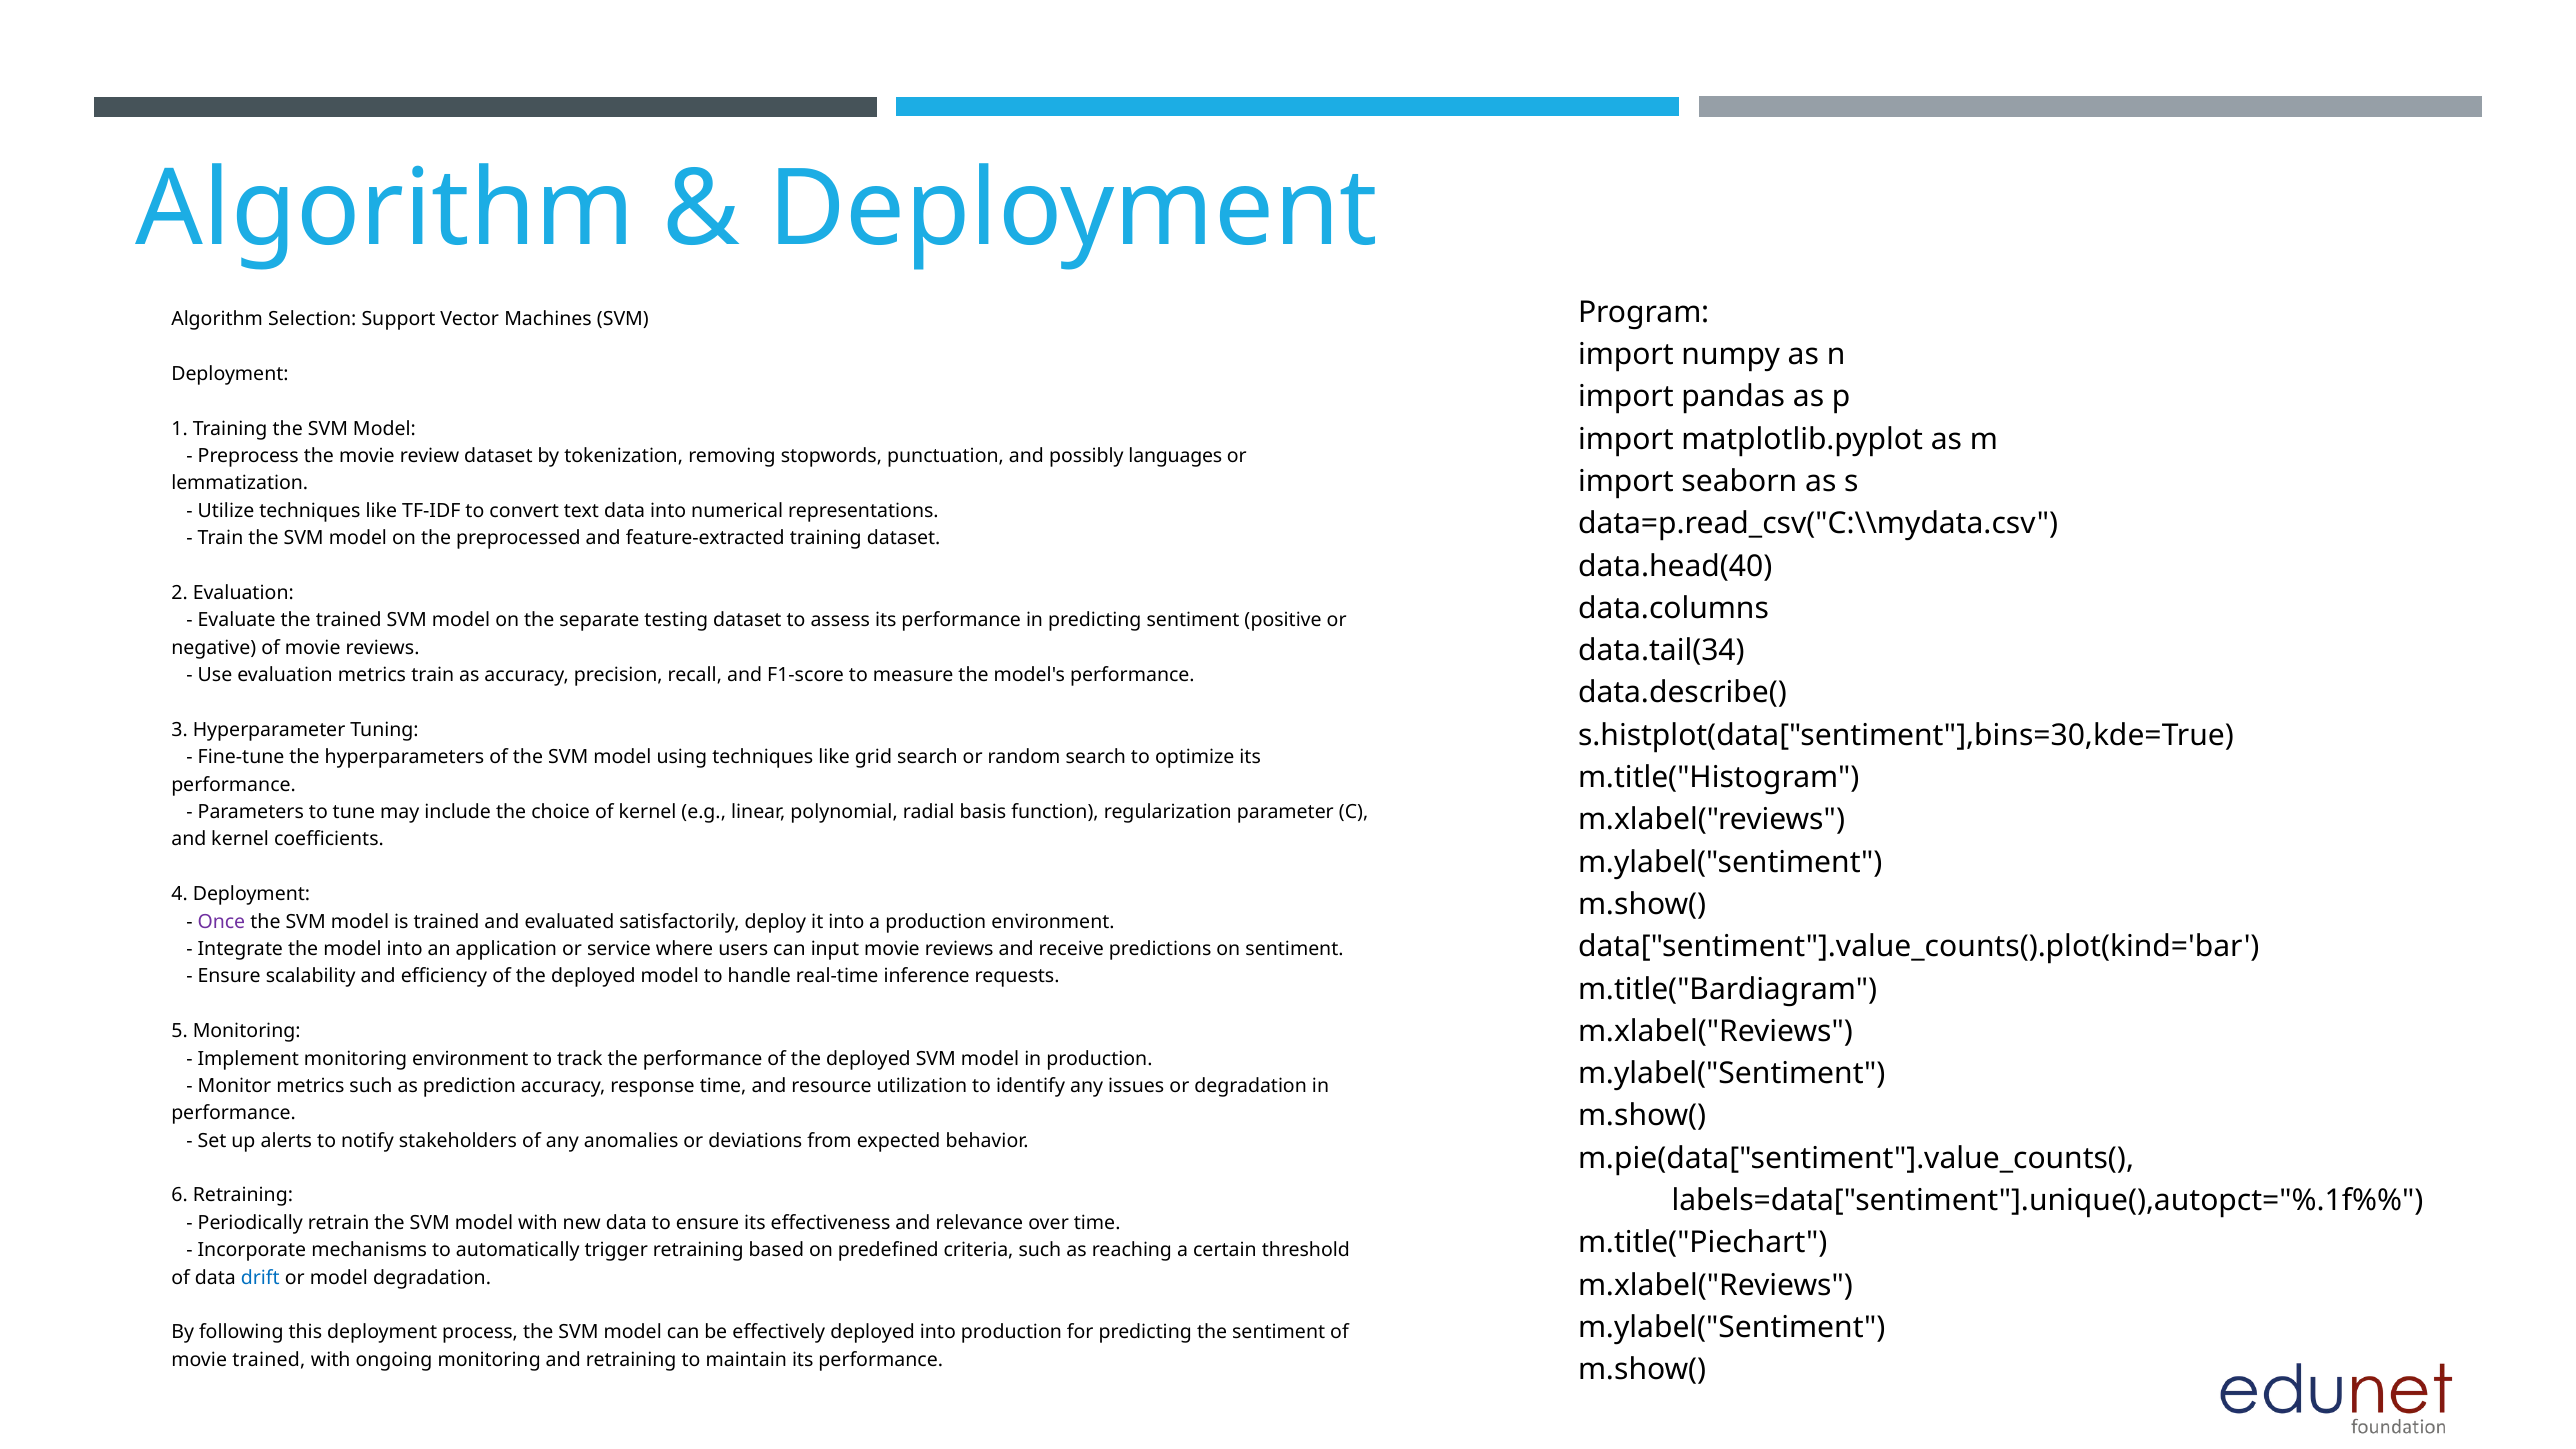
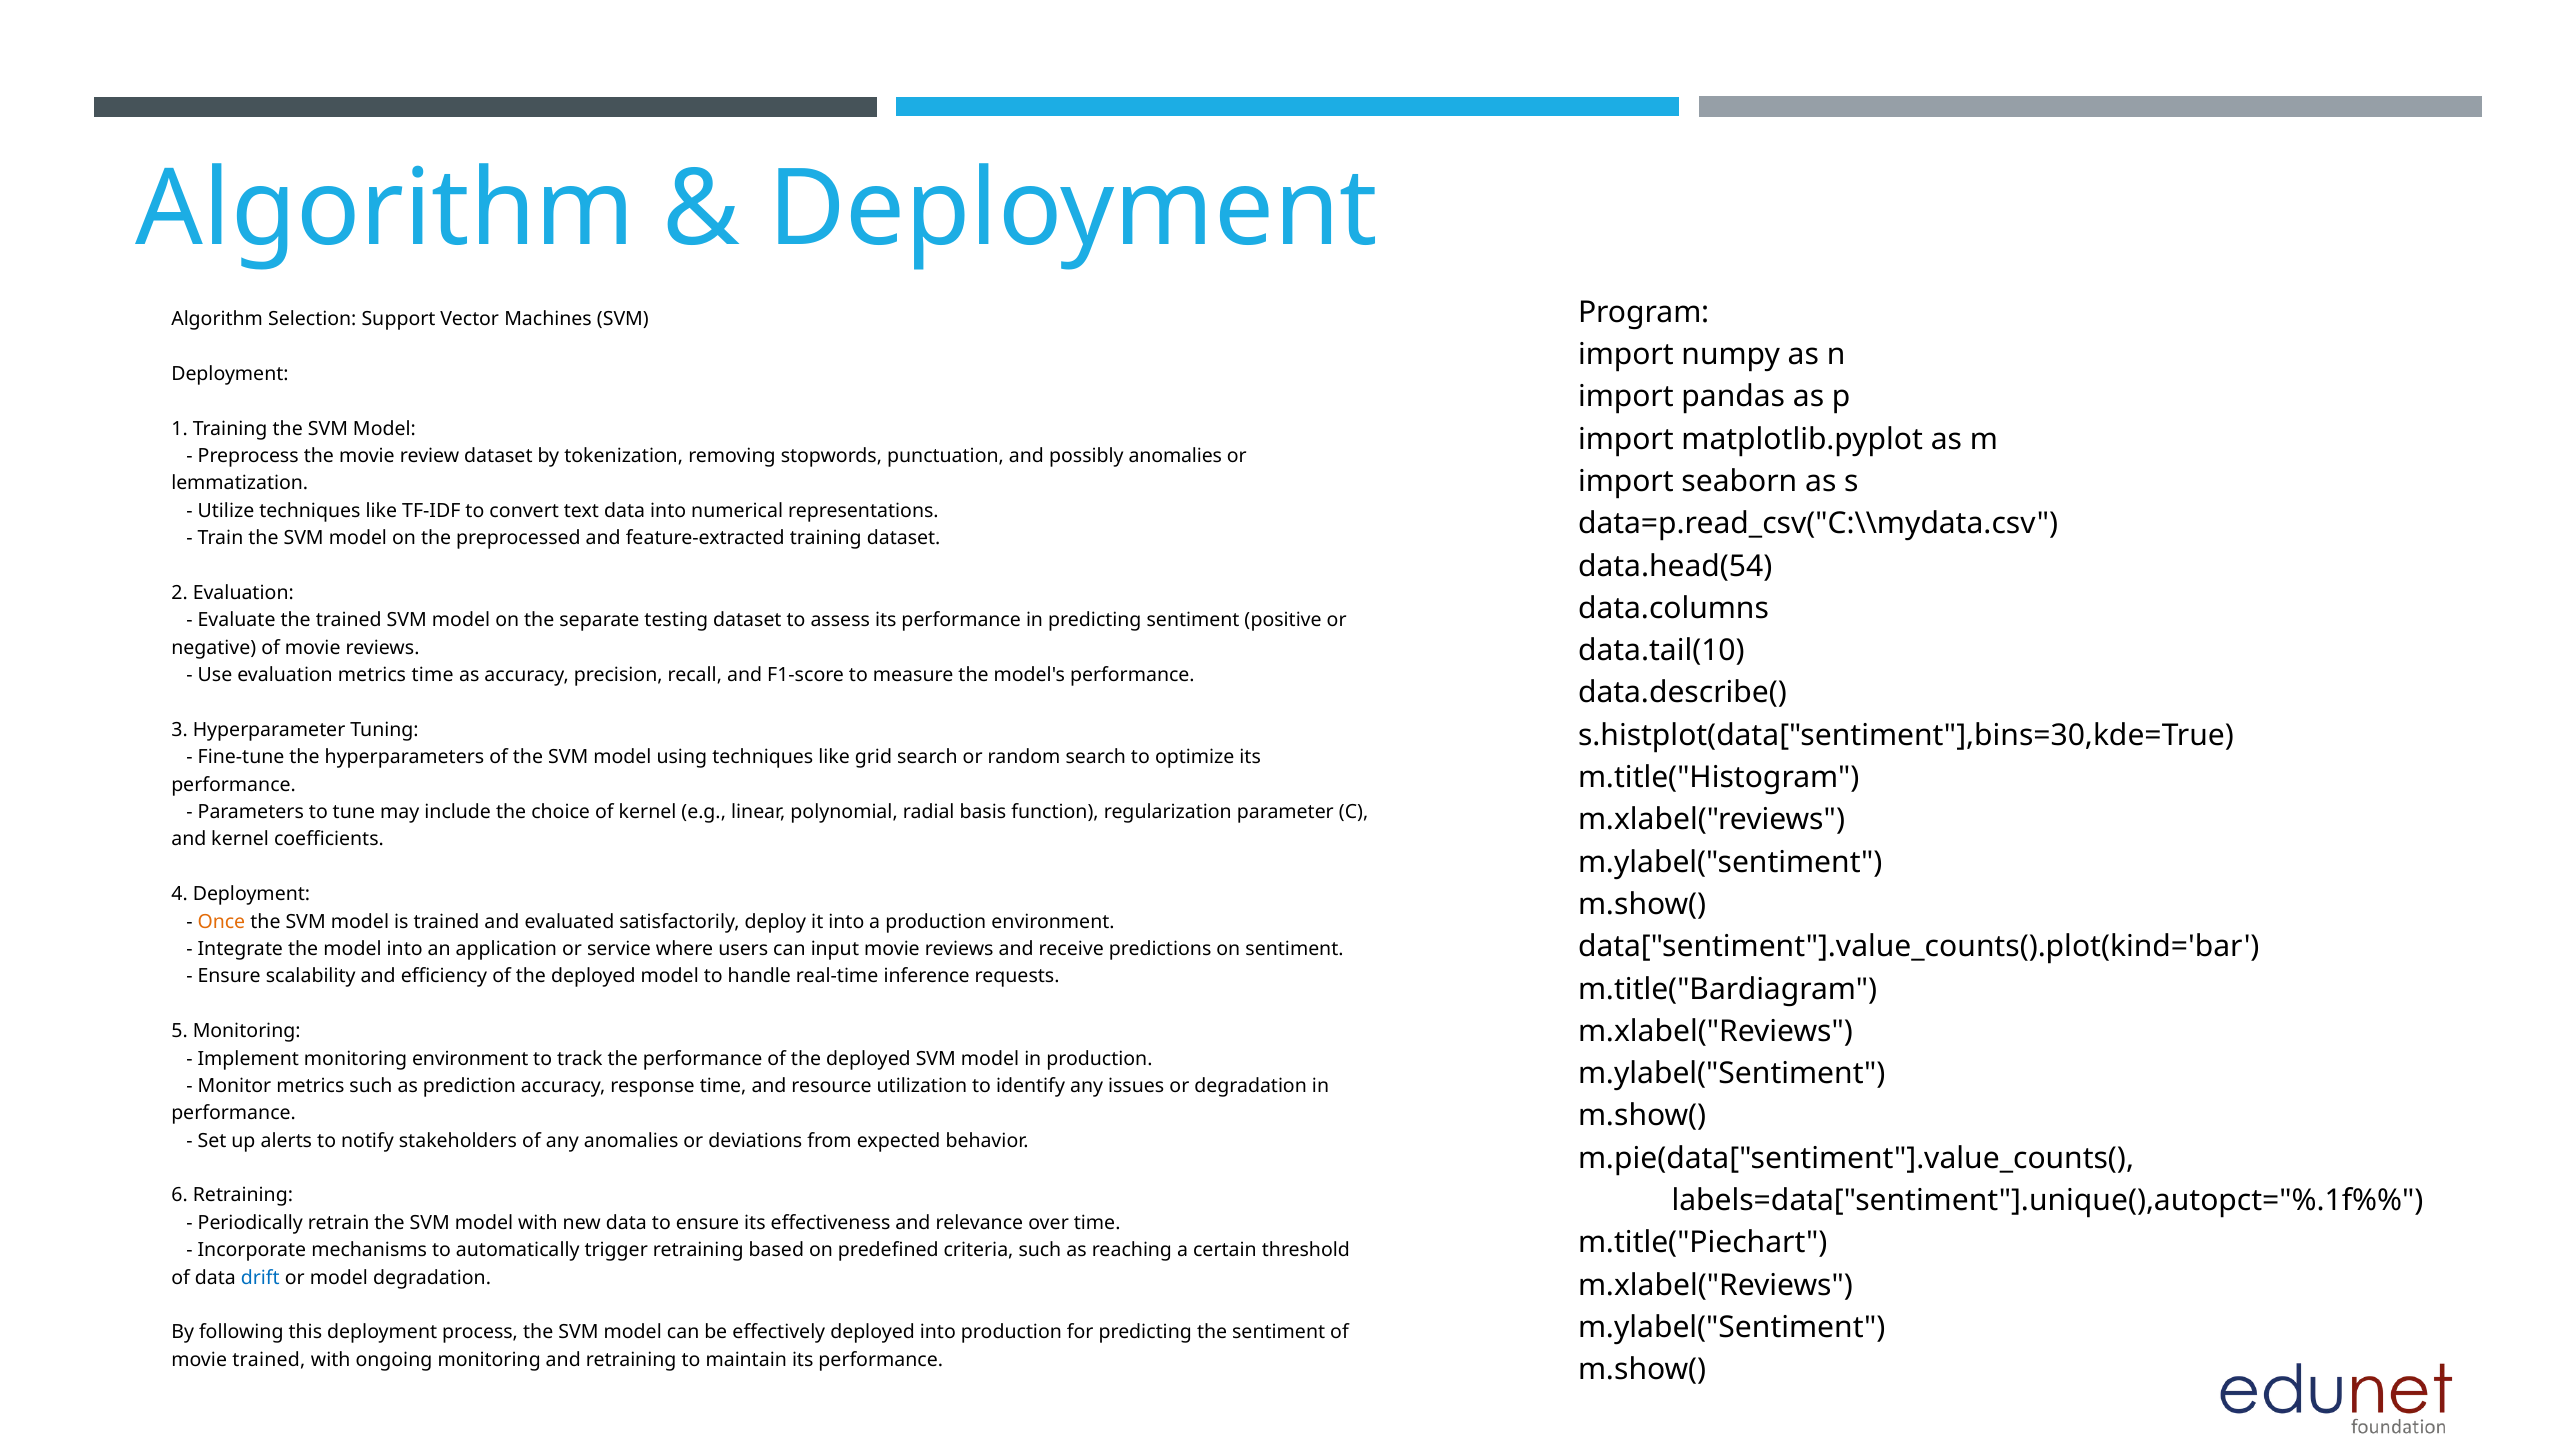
possibly languages: languages -> anomalies
data.head(40: data.head(40 -> data.head(54
data.tail(34: data.tail(34 -> data.tail(10
metrics train: train -> time
Once colour: purple -> orange
